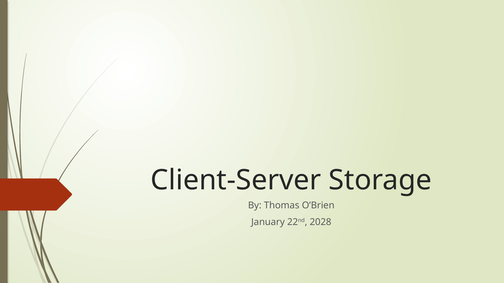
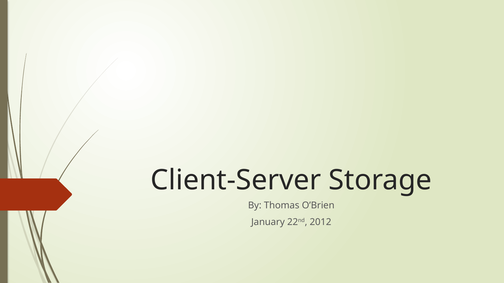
2028: 2028 -> 2012
